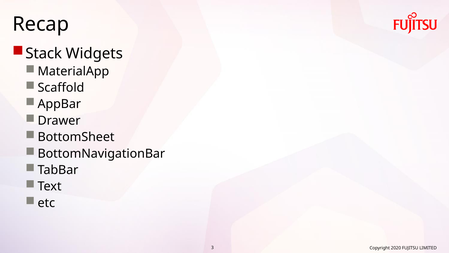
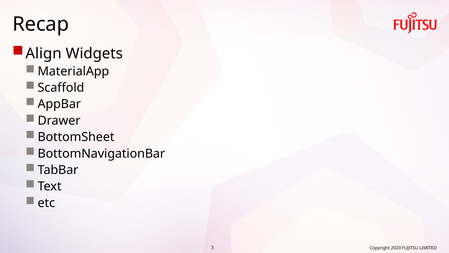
Stack: Stack -> Align
